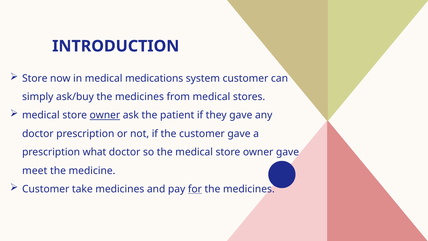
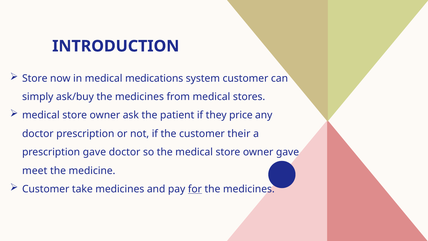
owner at (105, 115) underline: present -> none
they gave: gave -> price
customer gave: gave -> their
prescription what: what -> gave
